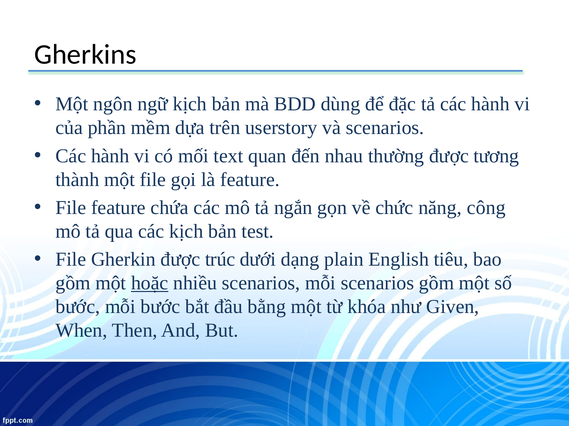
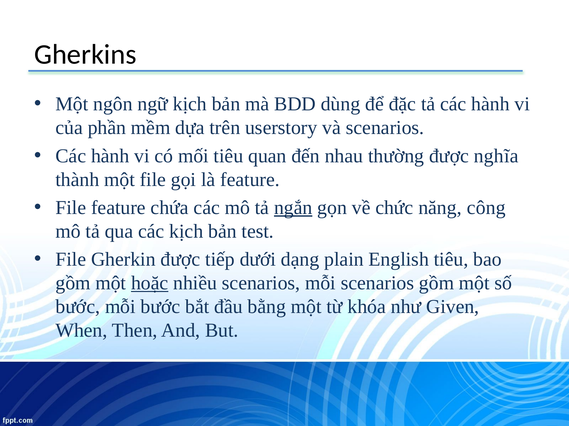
mối text: text -> tiêu
tương: tương -> nghĩa
ngắn underline: none -> present
trúc: trúc -> tiếp
